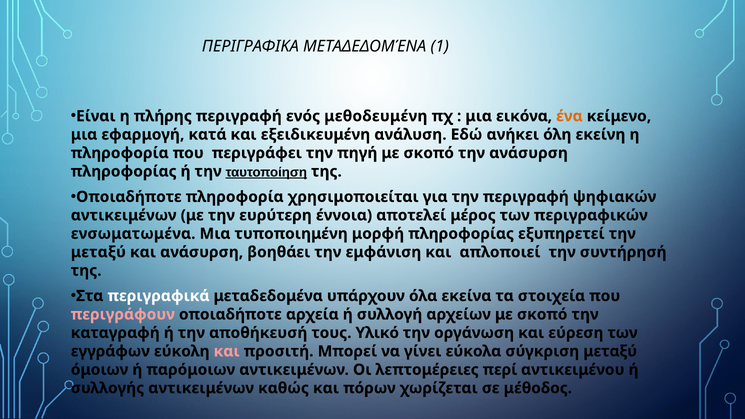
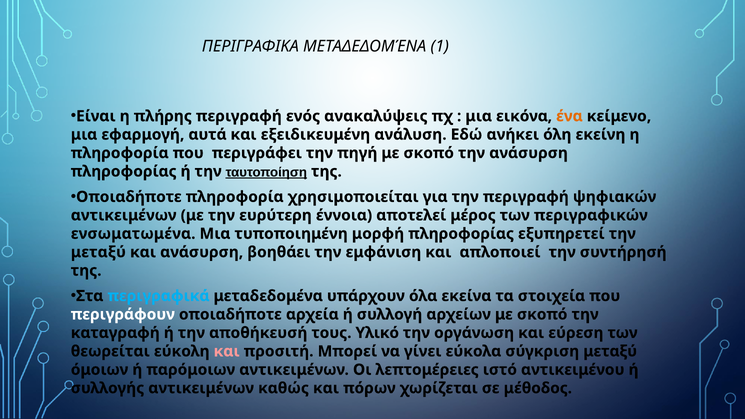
μεθοδευμένη: μεθοδευμένη -> ανακαλύψεις
κατά: κατά -> αυτά
περιγραφικά colour: white -> light blue
περιγράφουν colour: pink -> white
εγγράφων: εγγράφων -> θεωρείται
περί: περί -> ιστό
